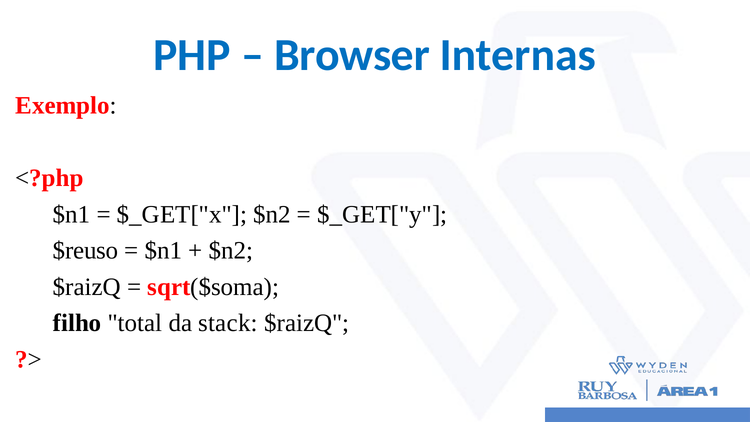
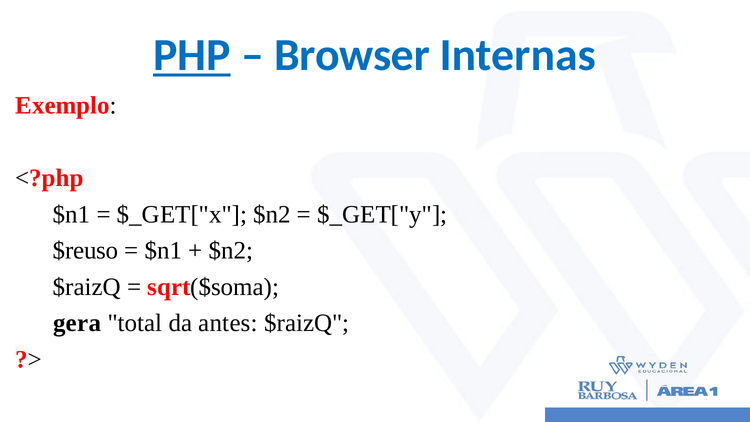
PHP underline: none -> present
filho: filho -> gera
stack: stack -> antes
